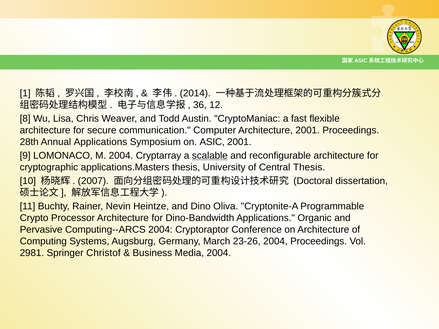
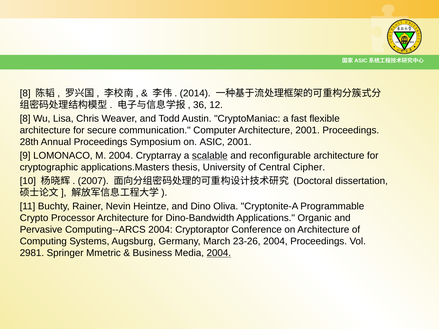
1 at (25, 93): 1 -> 8
Annual Applications: Applications -> Proceedings
Central Thesis: Thesis -> Cipher
Christof: Christof -> Mmetric
2004 at (219, 253) underline: none -> present
